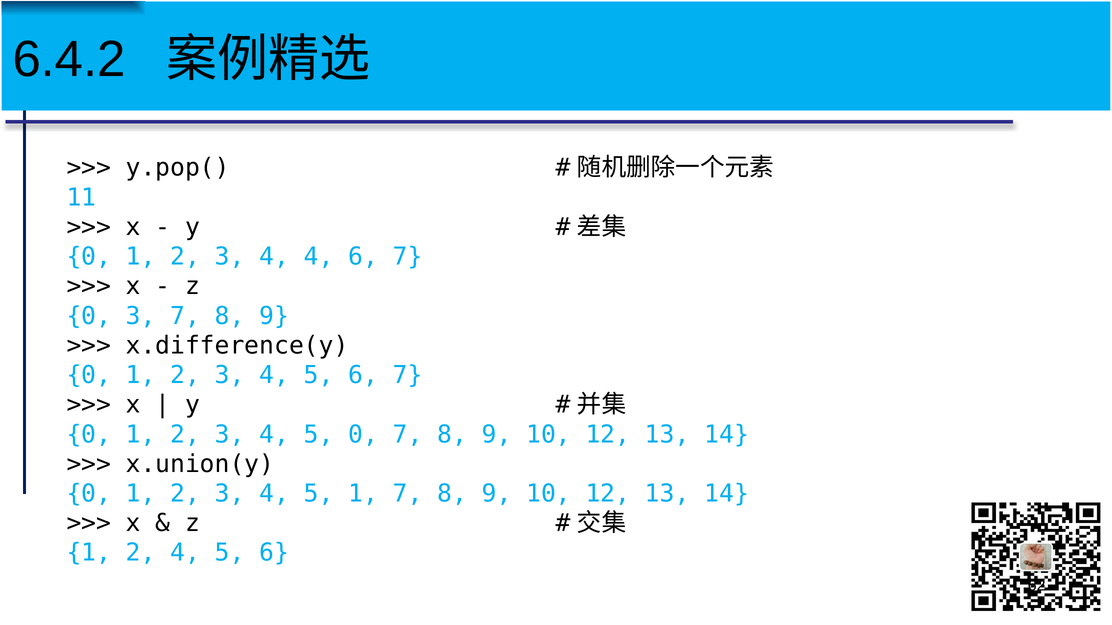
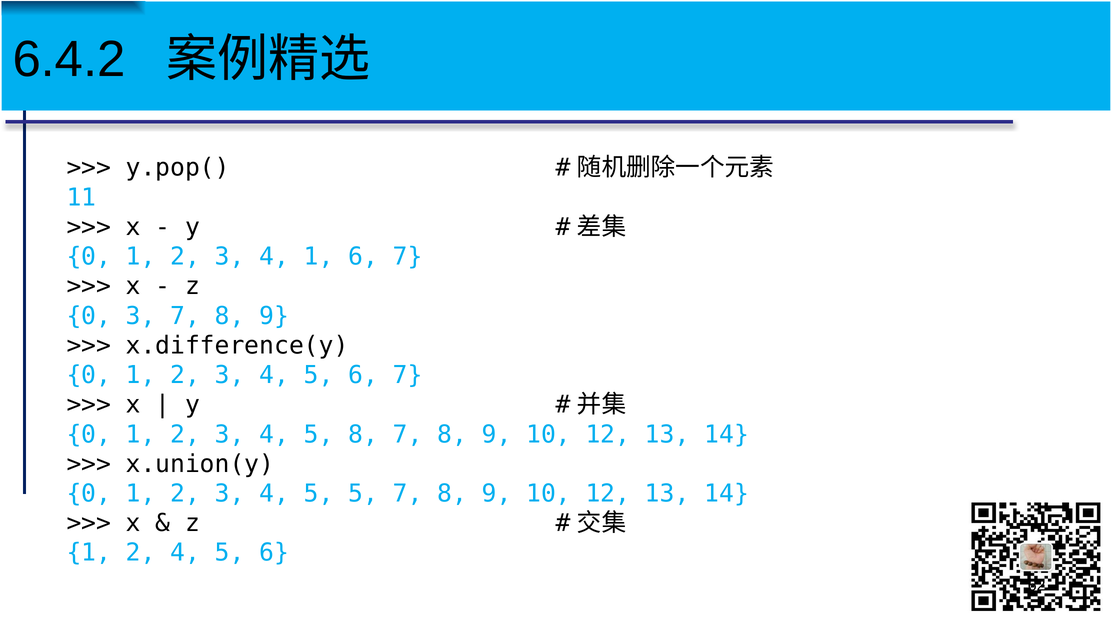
4 4: 4 -> 1
5 0: 0 -> 8
5 1: 1 -> 5
